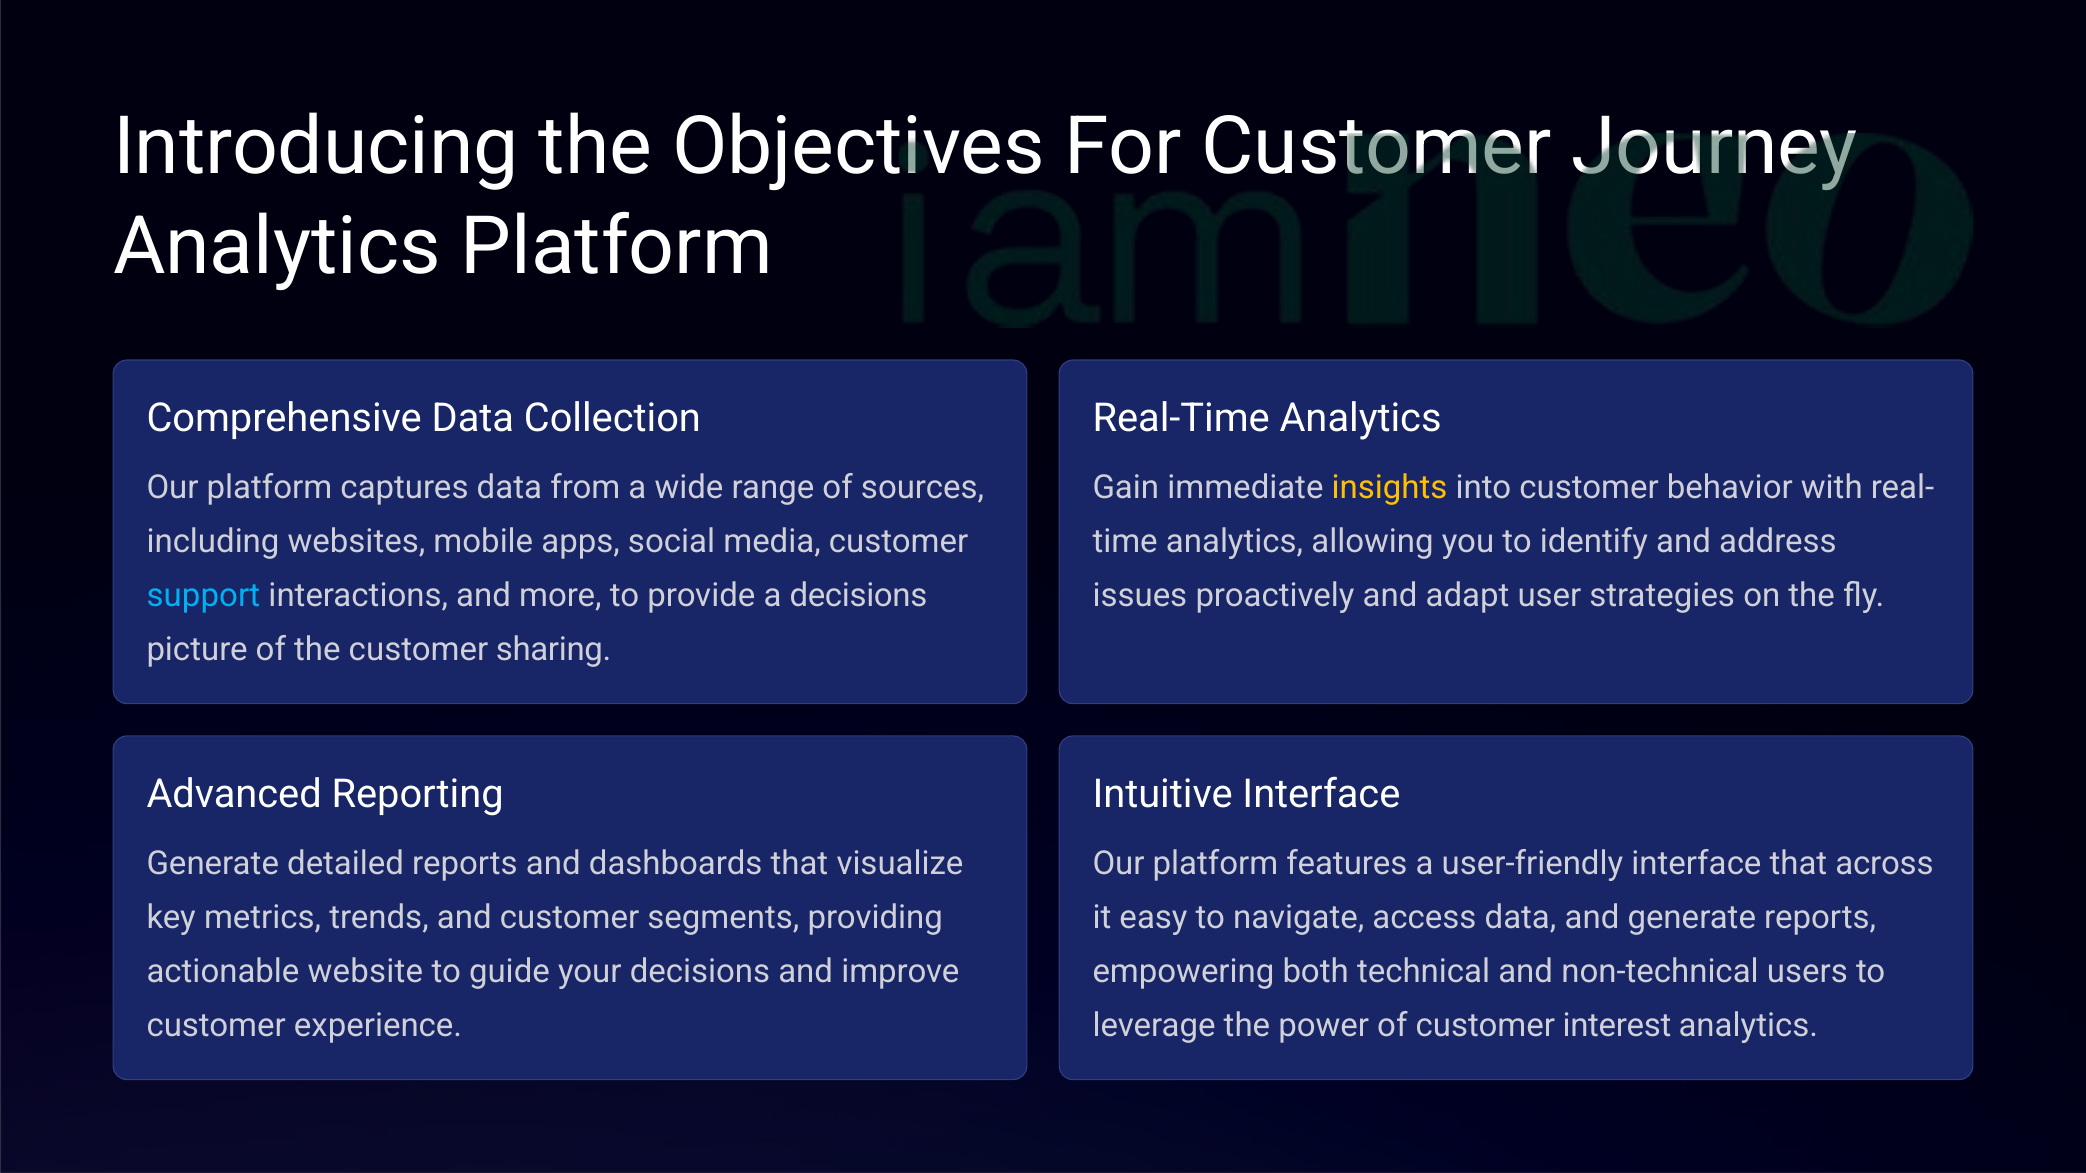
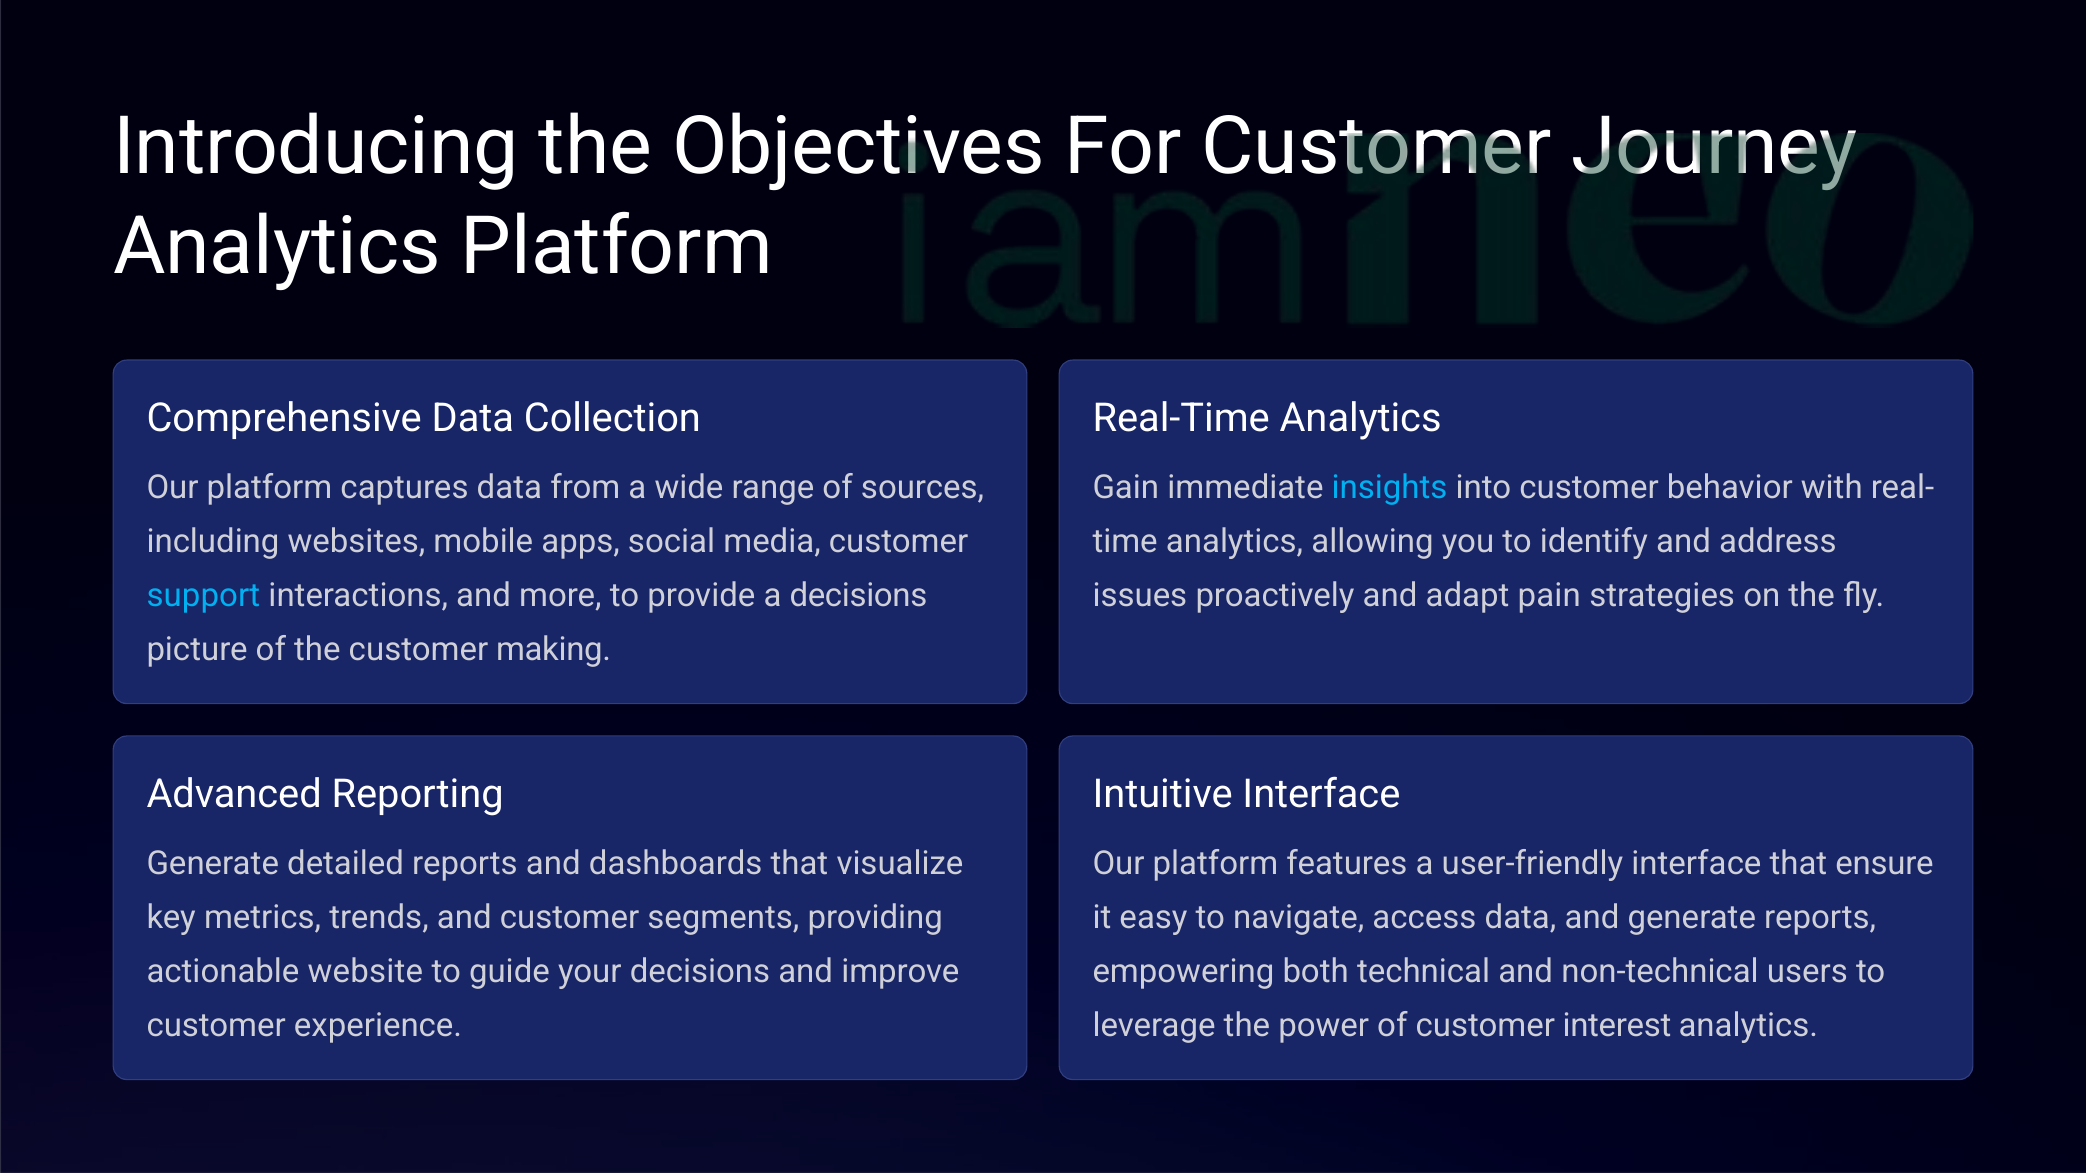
insights colour: yellow -> light blue
user: user -> pain
sharing: sharing -> making
across: across -> ensure
